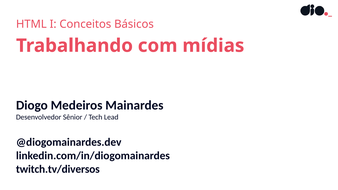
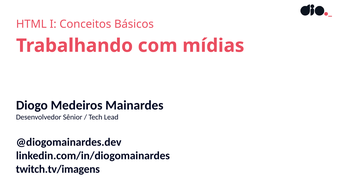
twitch.tv/diversos: twitch.tv/diversos -> twitch.tv/imagens
